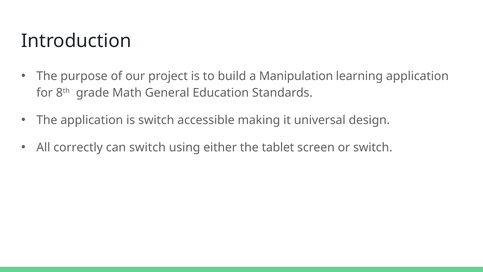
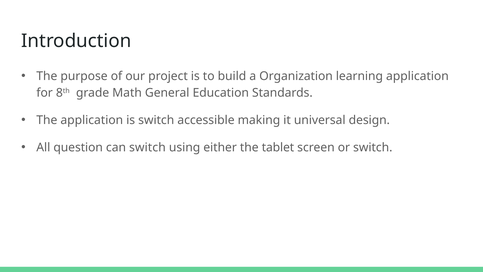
Manipulation: Manipulation -> Organization
correctly: correctly -> question
